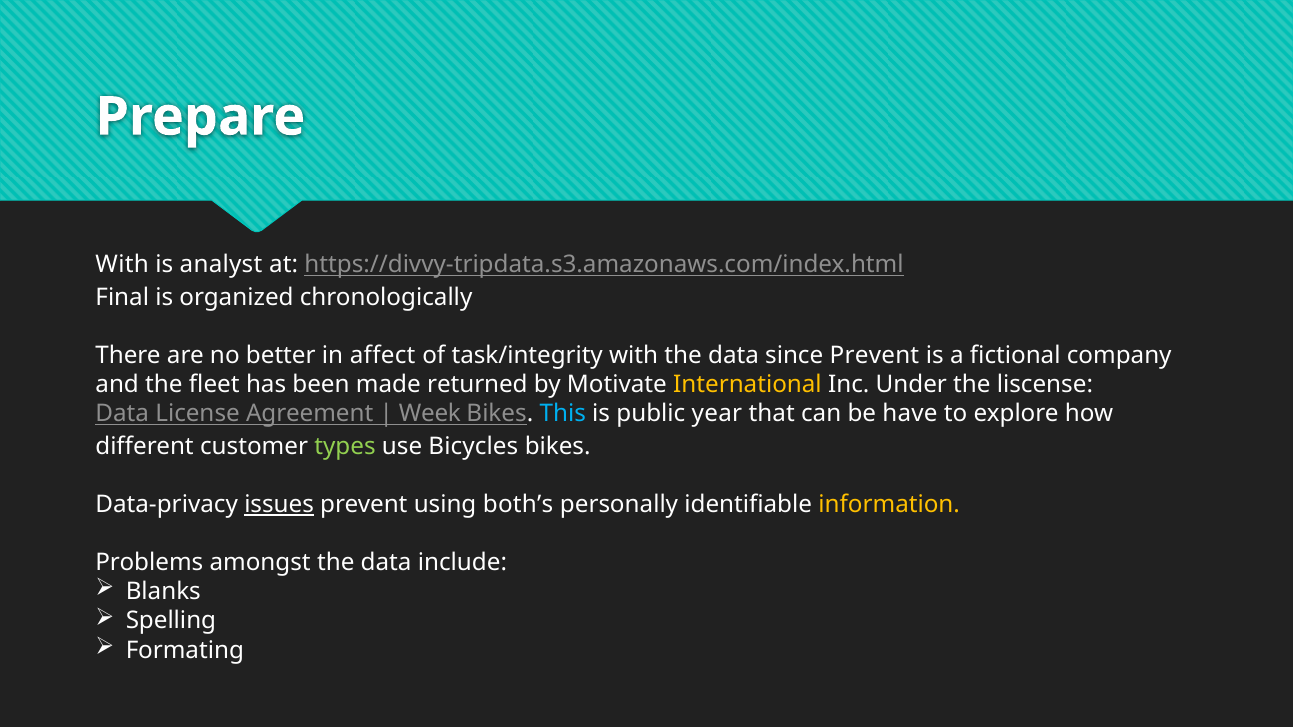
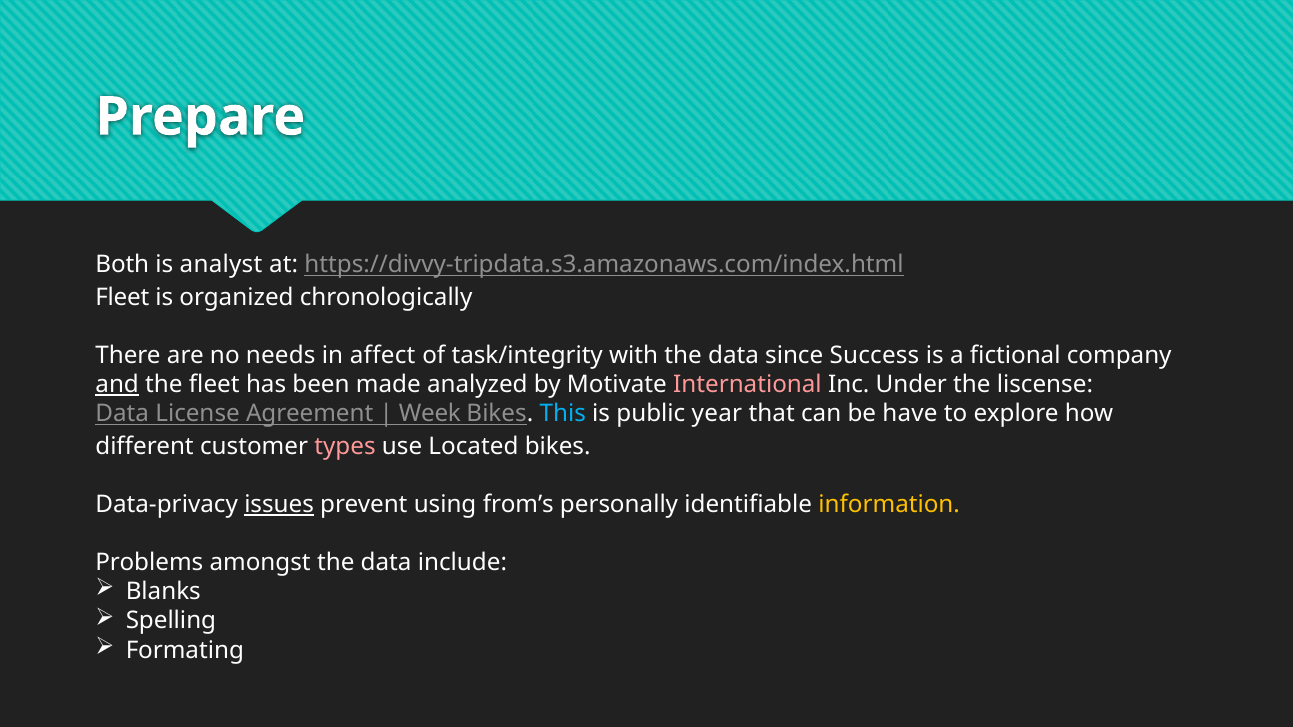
With at (122, 264): With -> Both
Final at (122, 297): Final -> Fleet
better: better -> needs
since Prevent: Prevent -> Success
and underline: none -> present
returned: returned -> analyzed
International colour: yellow -> pink
types colour: light green -> pink
Bicycles: Bicycles -> Located
both’s: both’s -> from’s
